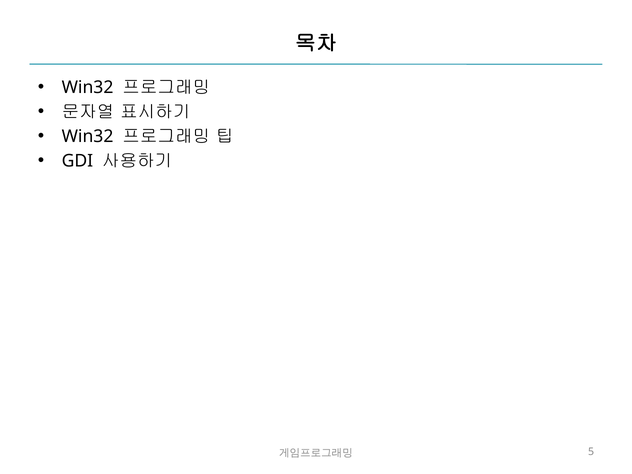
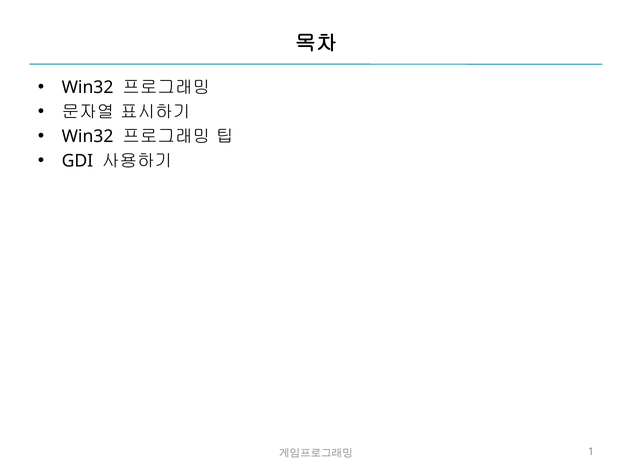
5: 5 -> 1
